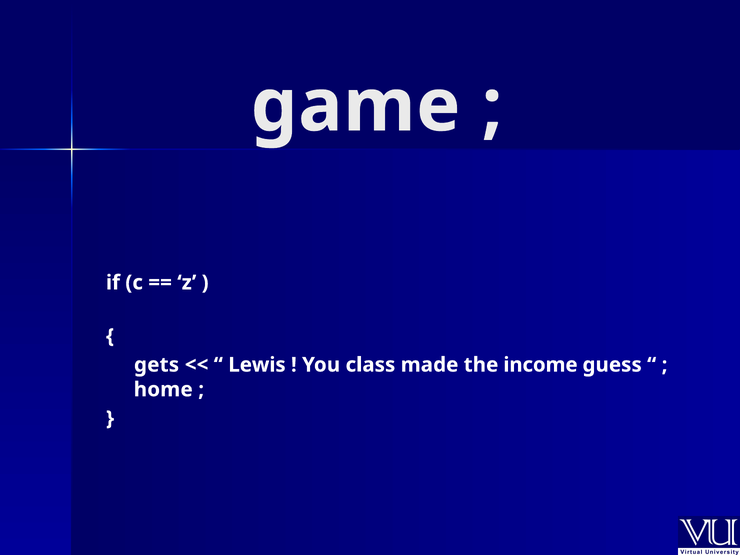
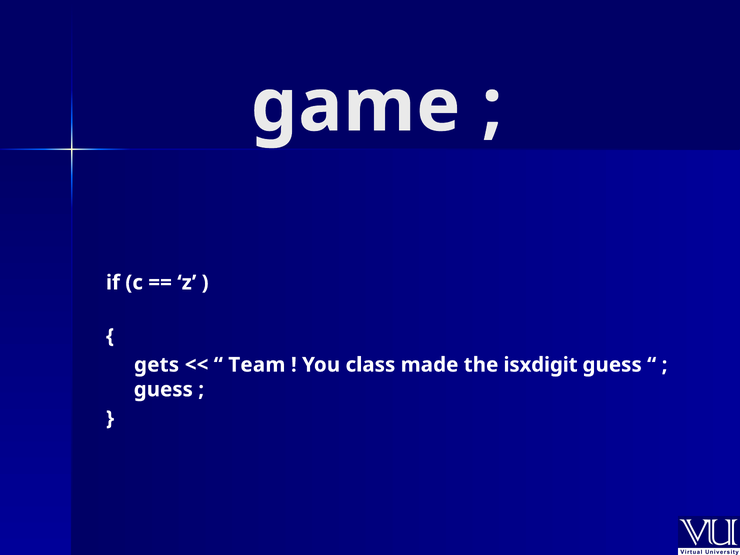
Lewis: Lewis -> Team
income: income -> isxdigit
home at (163, 390): home -> guess
